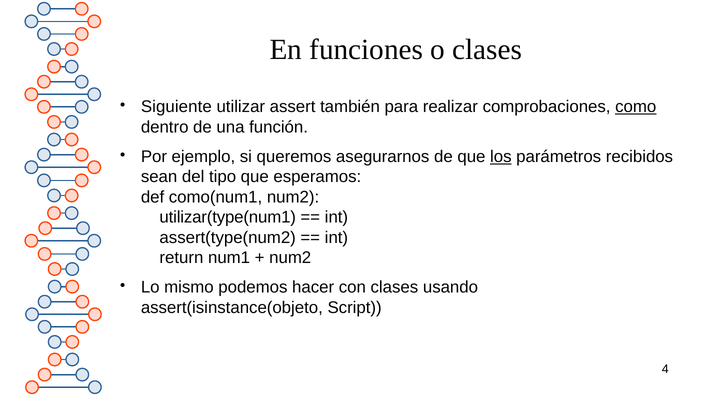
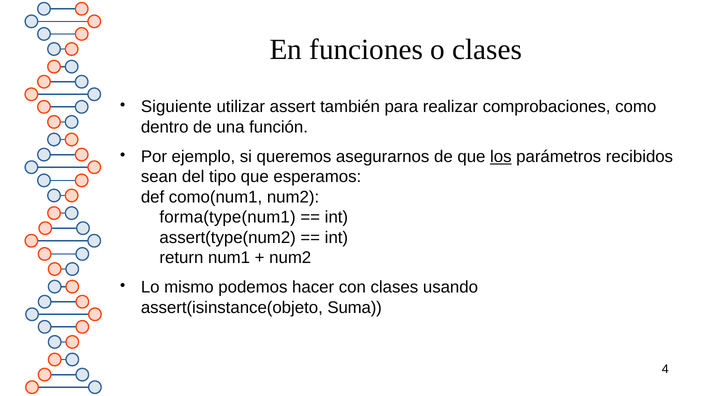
como underline: present -> none
utilizar(type(num1: utilizar(type(num1 -> forma(type(num1
Script: Script -> Suma
